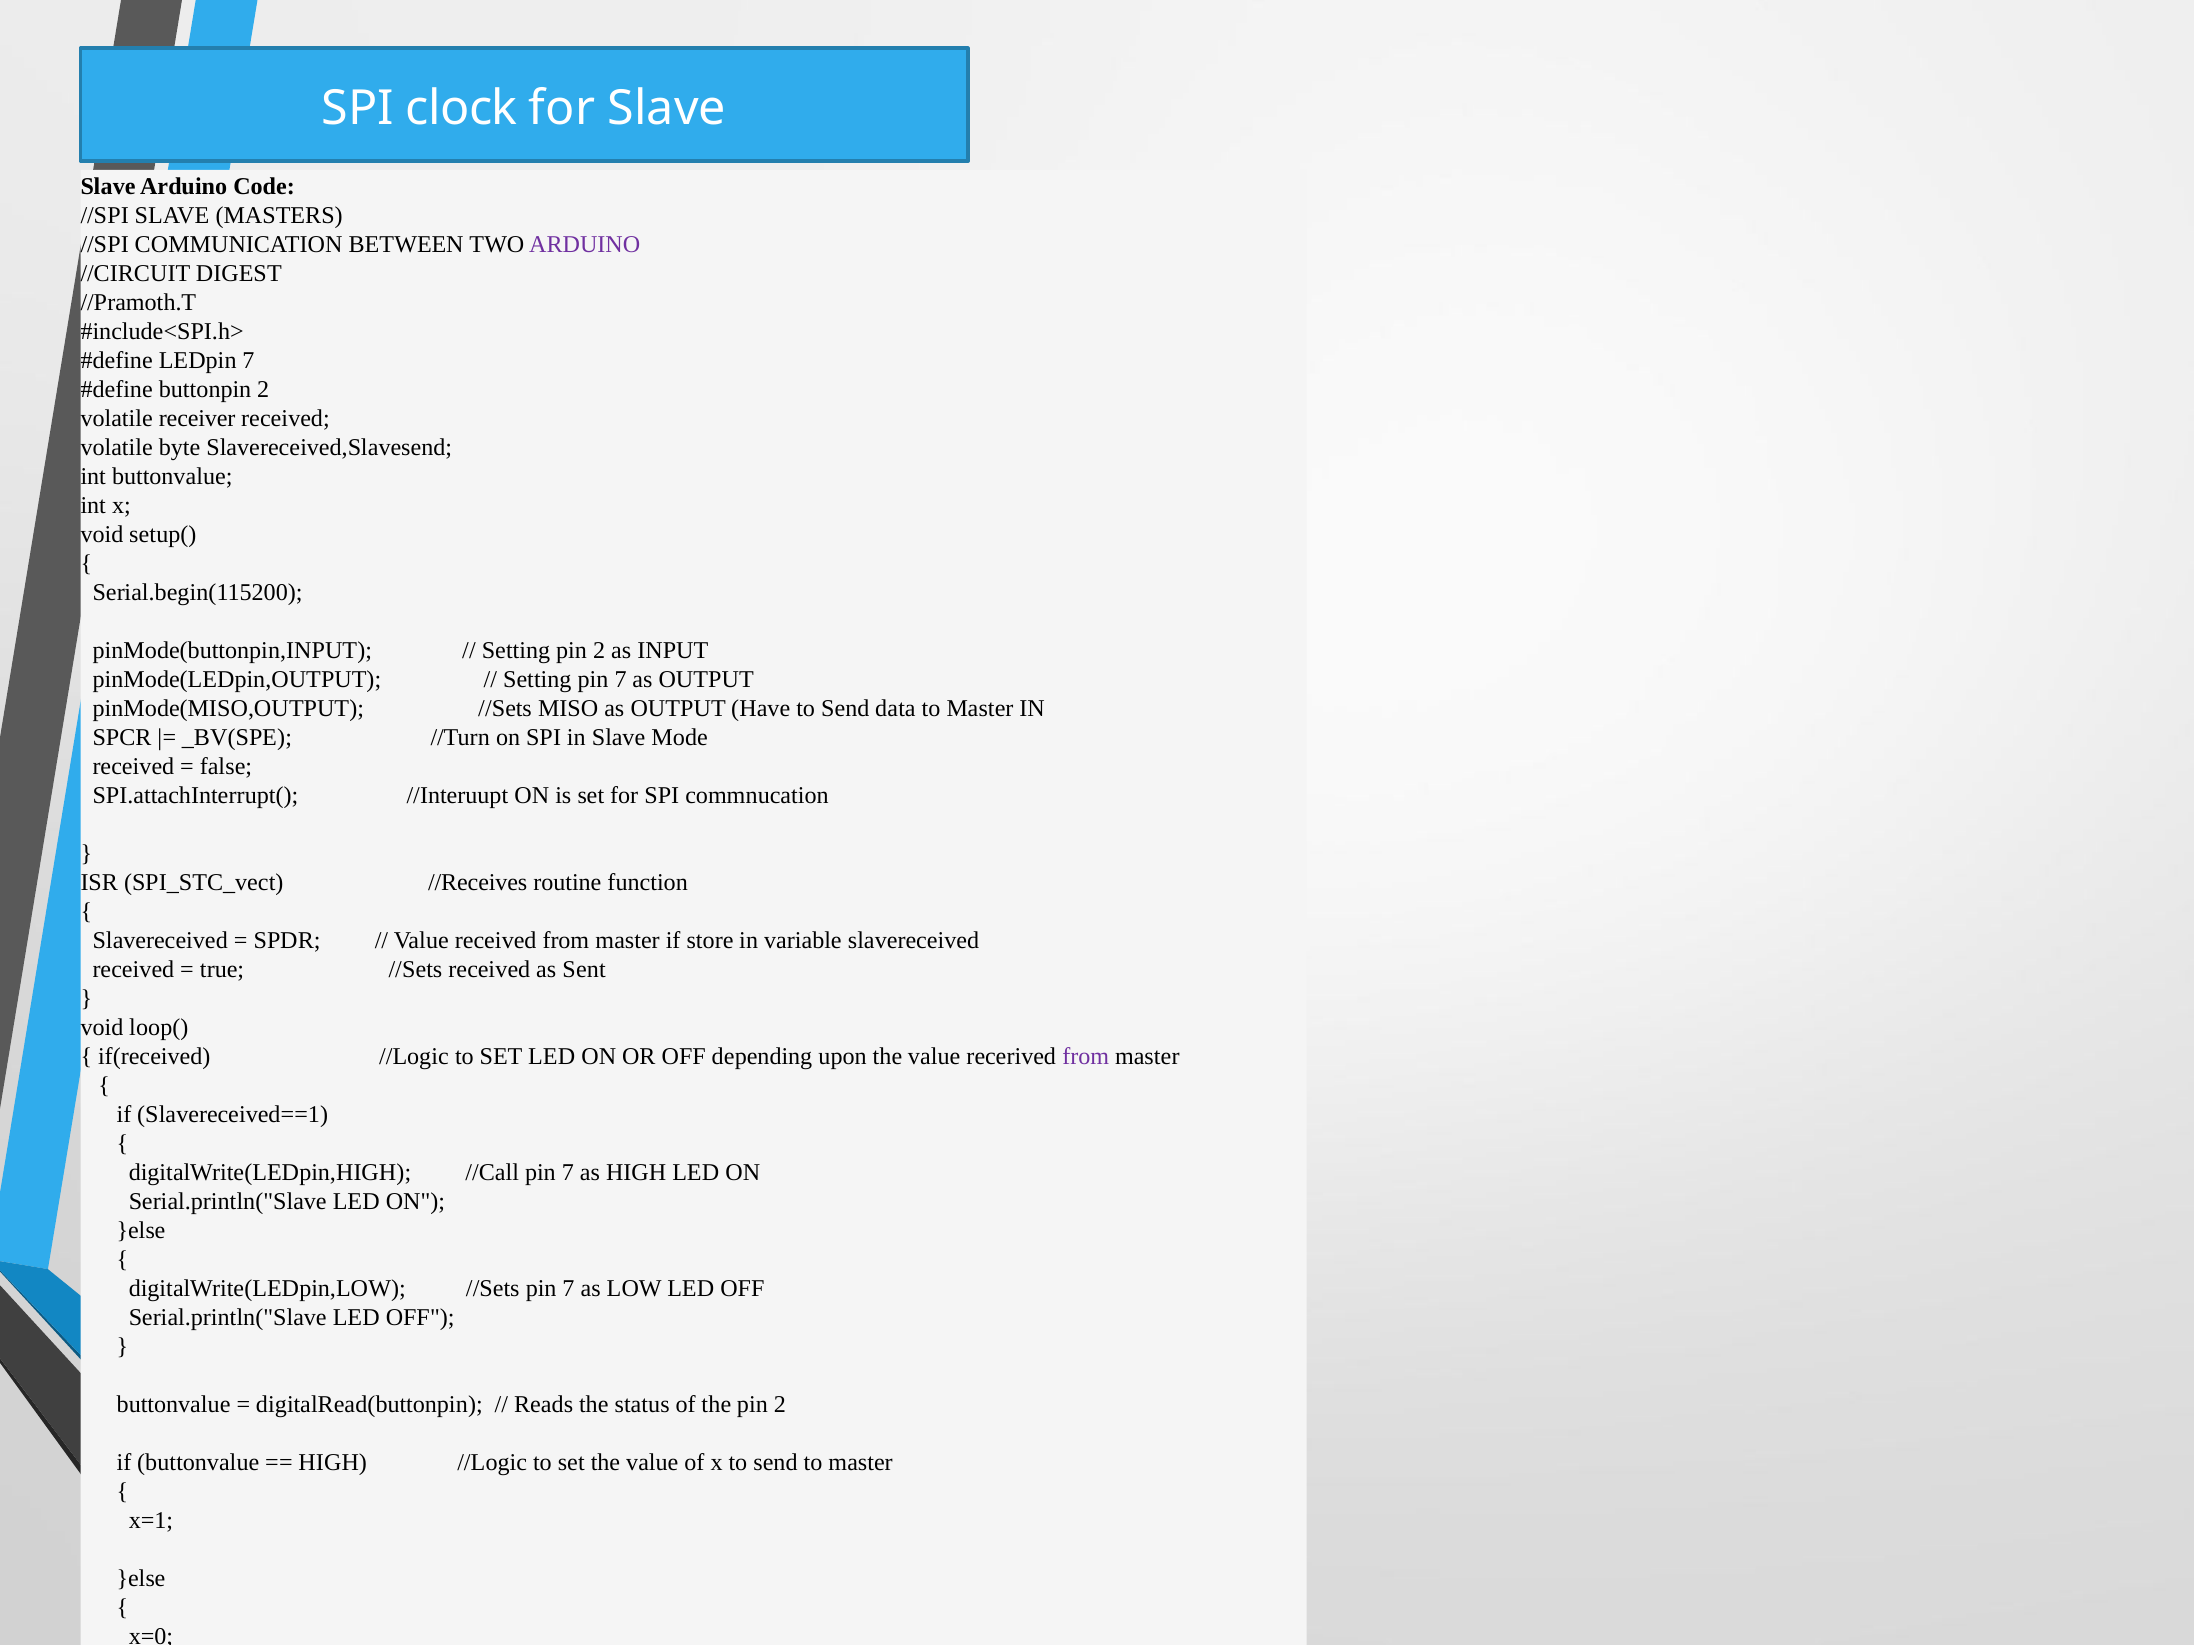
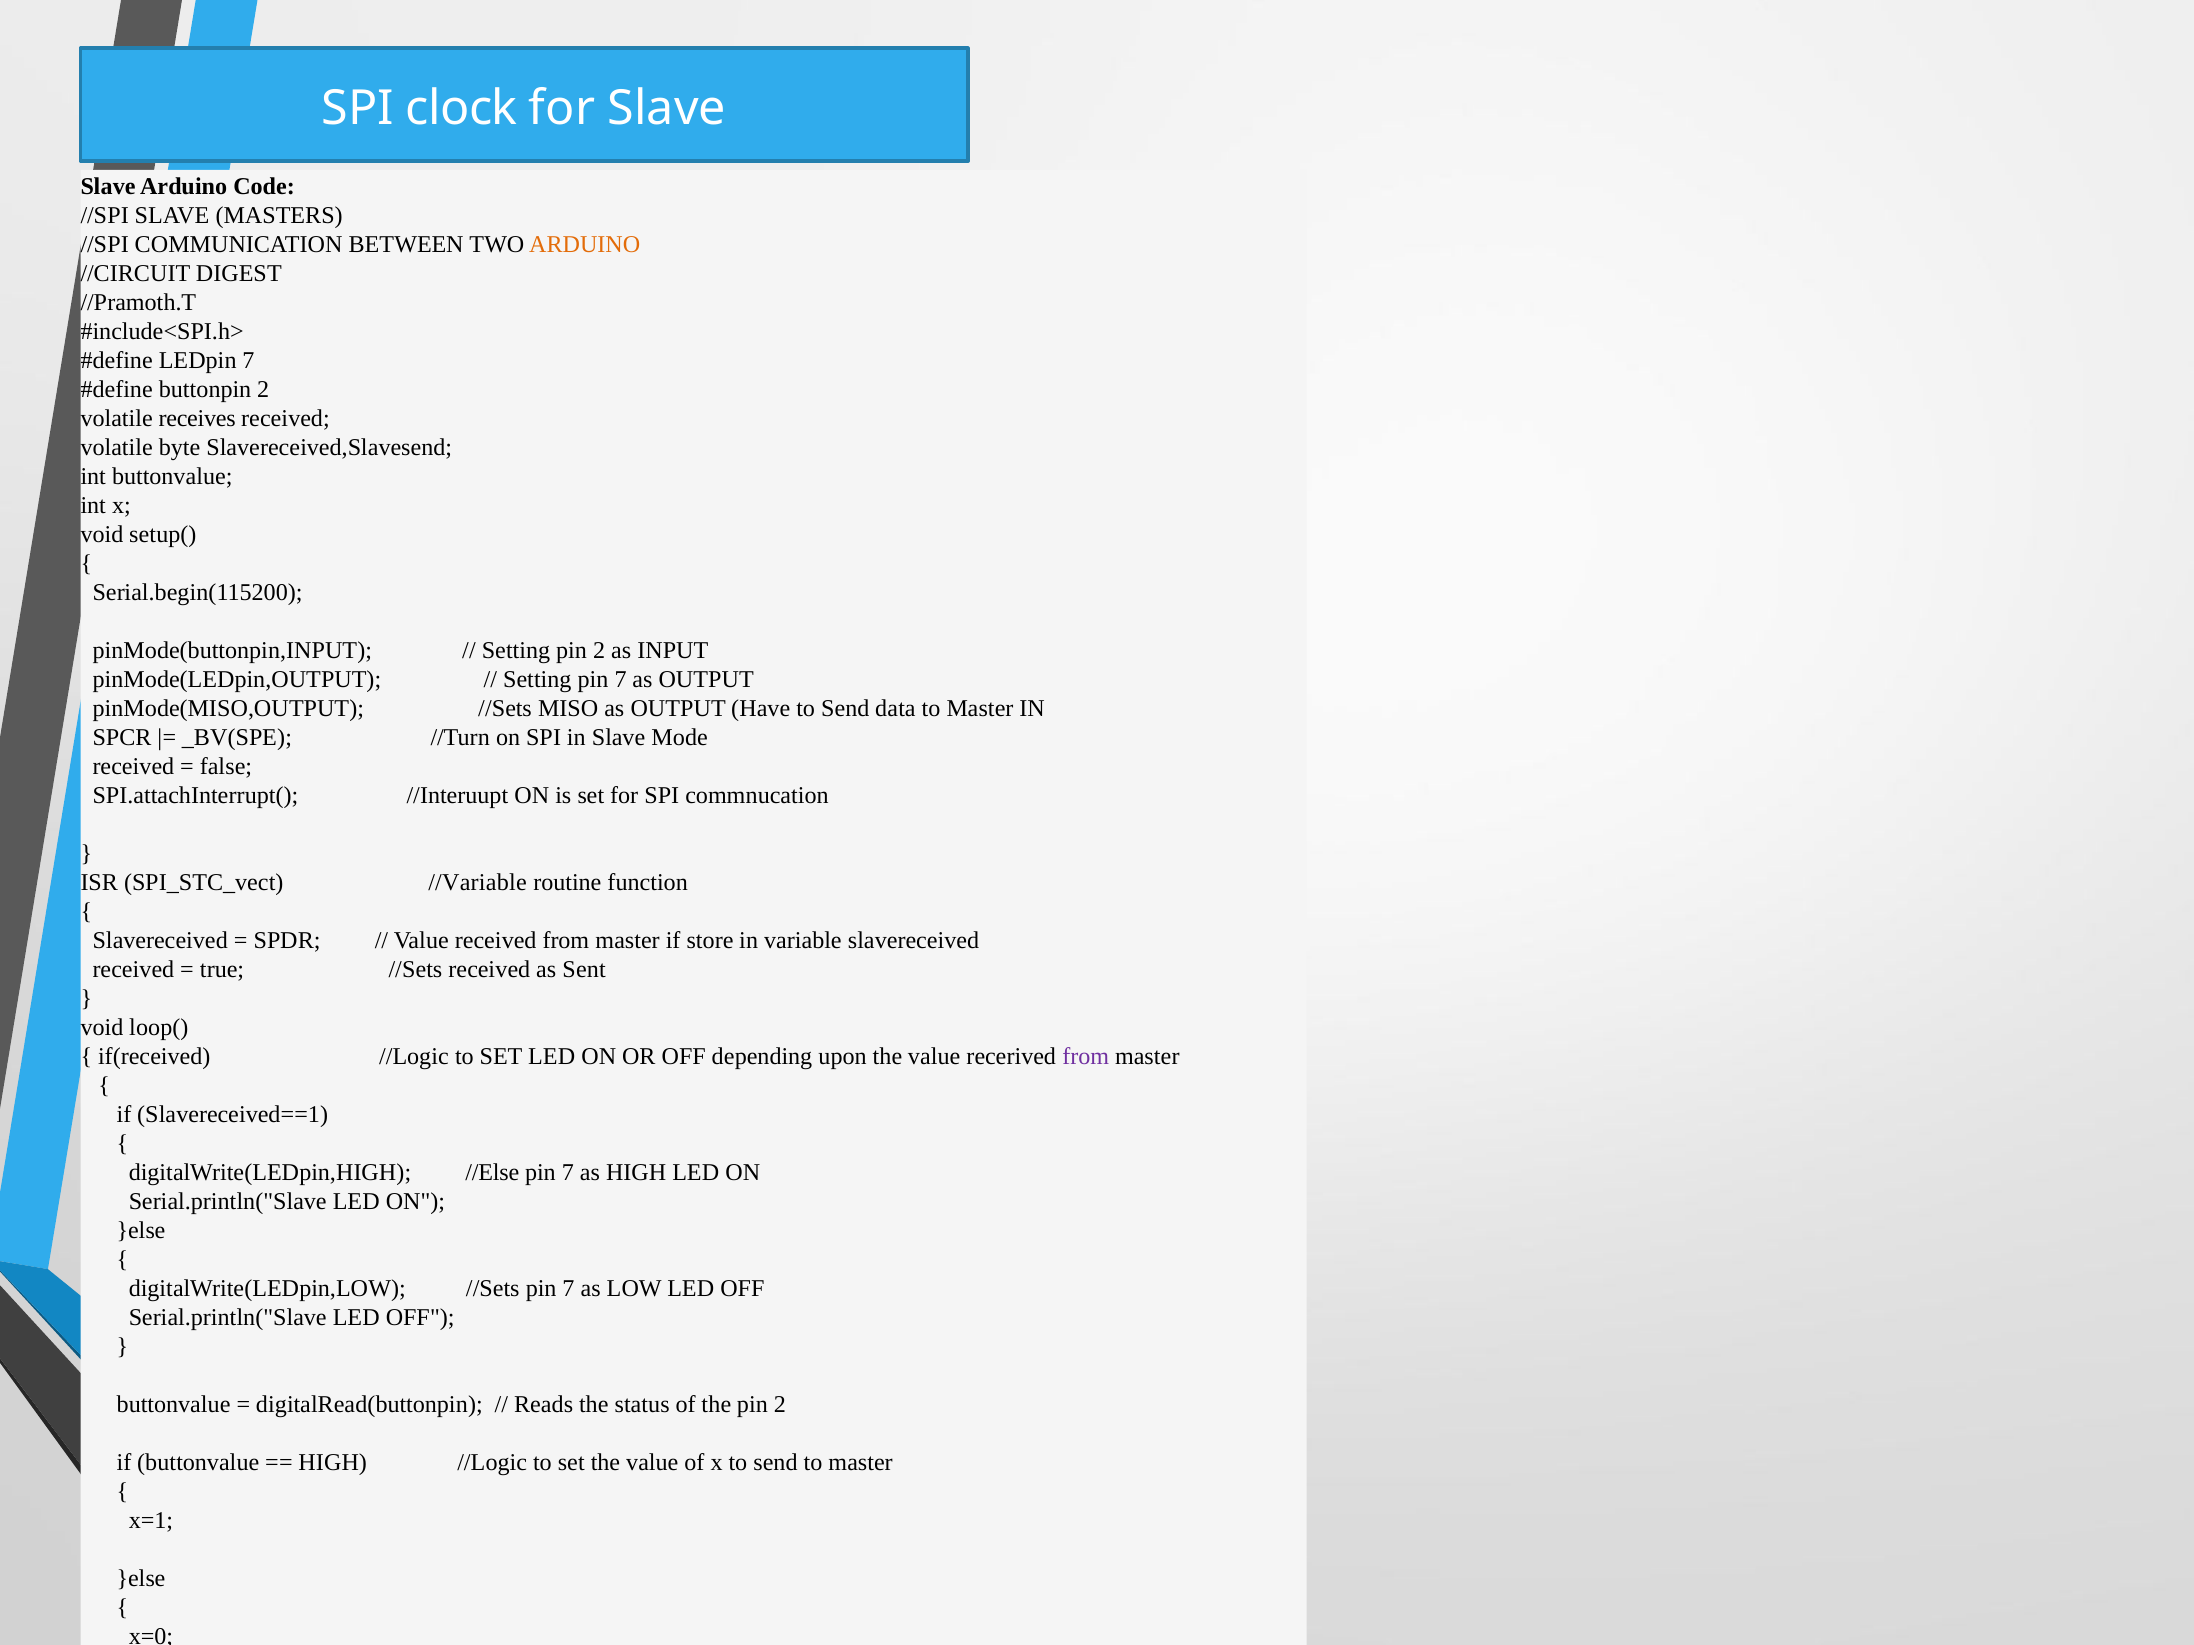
ARDUINO at (585, 244) colour: purple -> orange
receiver: receiver -> receives
//Receives: //Receives -> //Variable
//Call: //Call -> //Else
